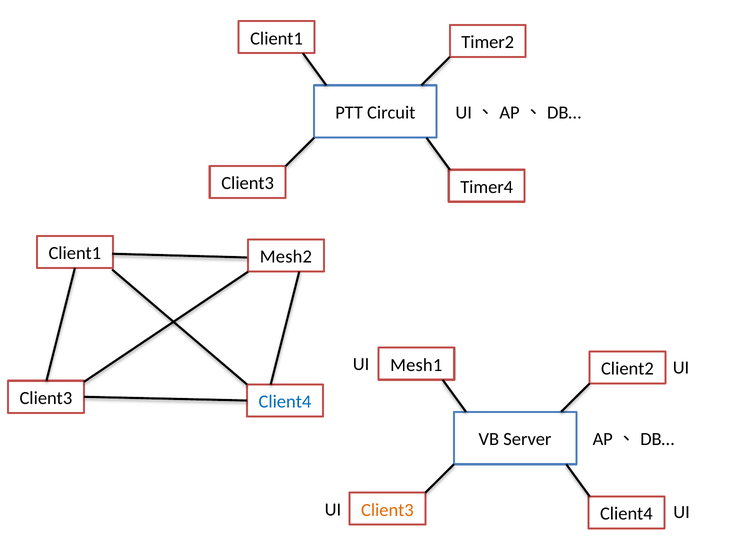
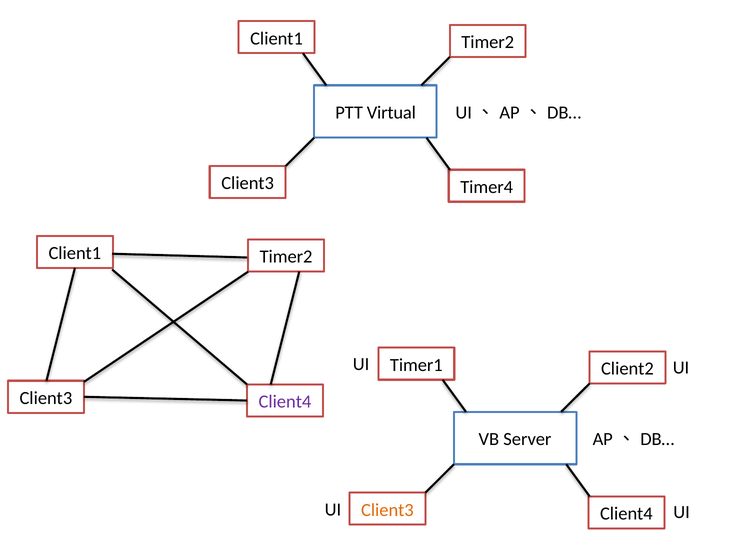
Circuit: Circuit -> Virtual
Mesh2 at (286, 257): Mesh2 -> Timer2
Mesh1: Mesh1 -> Timer1
Client4 at (285, 402) colour: blue -> purple
